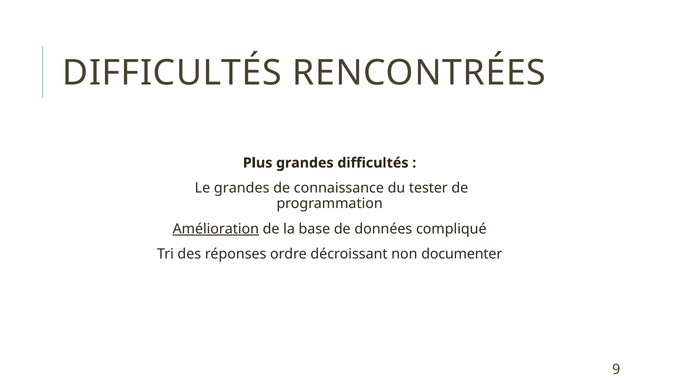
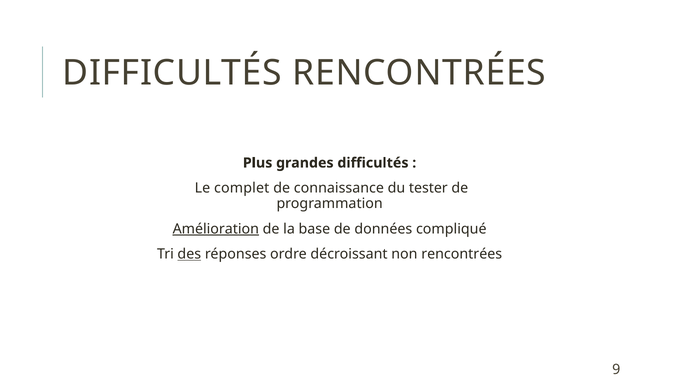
Le grandes: grandes -> complet
des underline: none -> present
non documenter: documenter -> rencontrées
